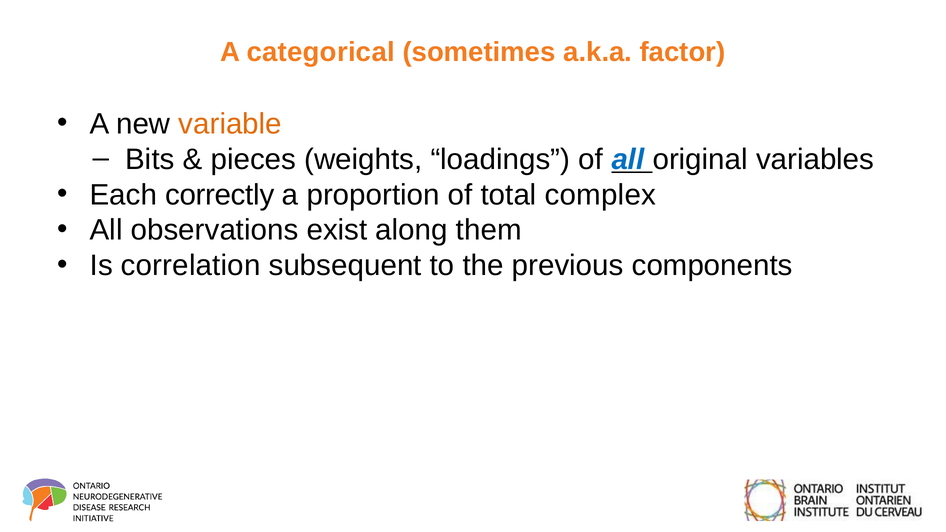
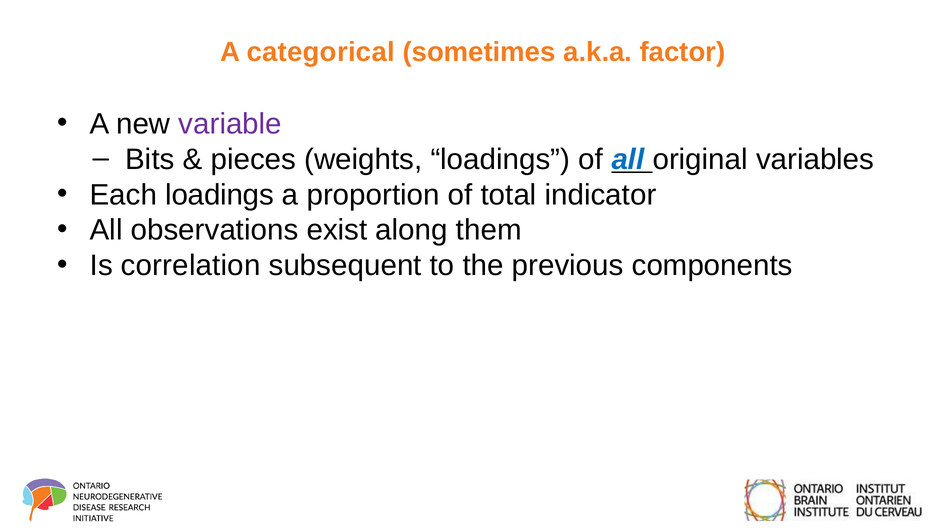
variable colour: orange -> purple
Each correctly: correctly -> loadings
complex: complex -> indicator
